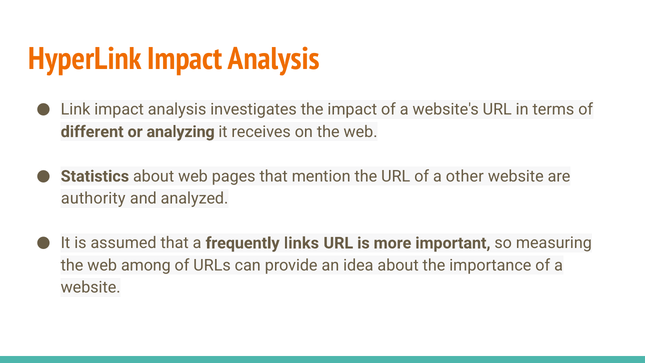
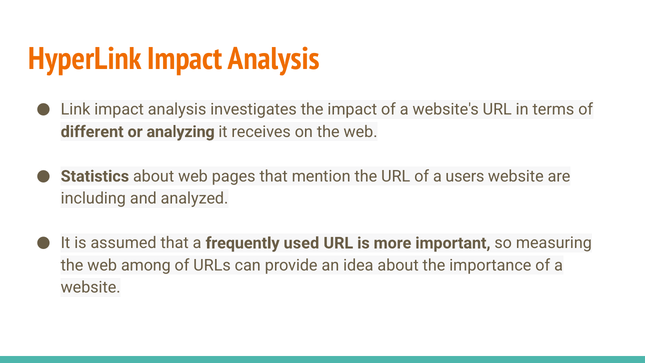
other: other -> users
authority: authority -> including
links: links -> used
